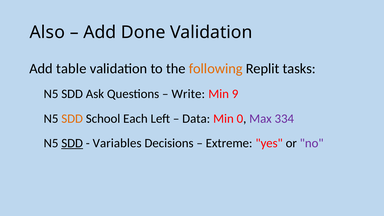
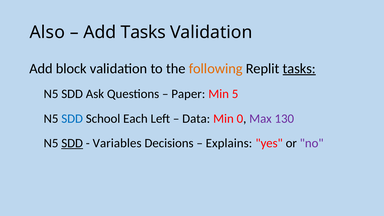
Add Done: Done -> Tasks
table: table -> block
tasks at (299, 69) underline: none -> present
Write: Write -> Paper
9: 9 -> 5
SDD at (72, 119) colour: orange -> blue
334: 334 -> 130
Extreme: Extreme -> Explains
